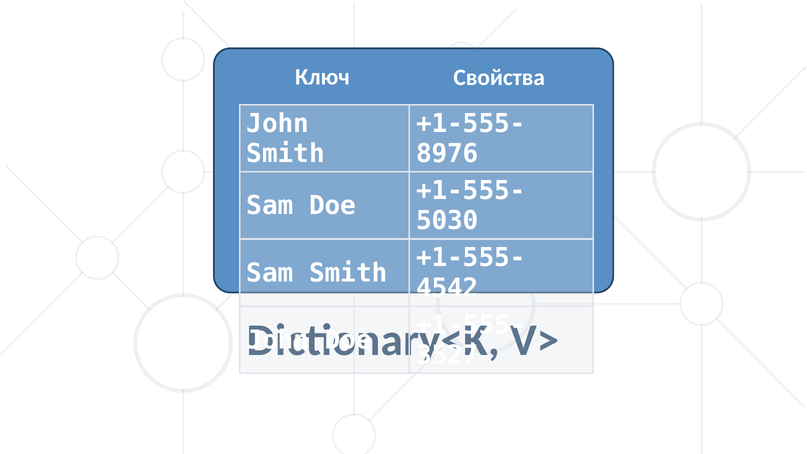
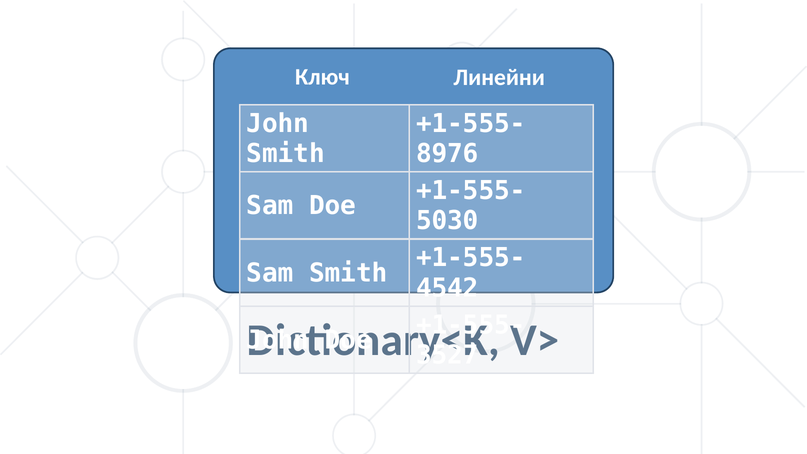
Свойства: Свойства -> Линейни
